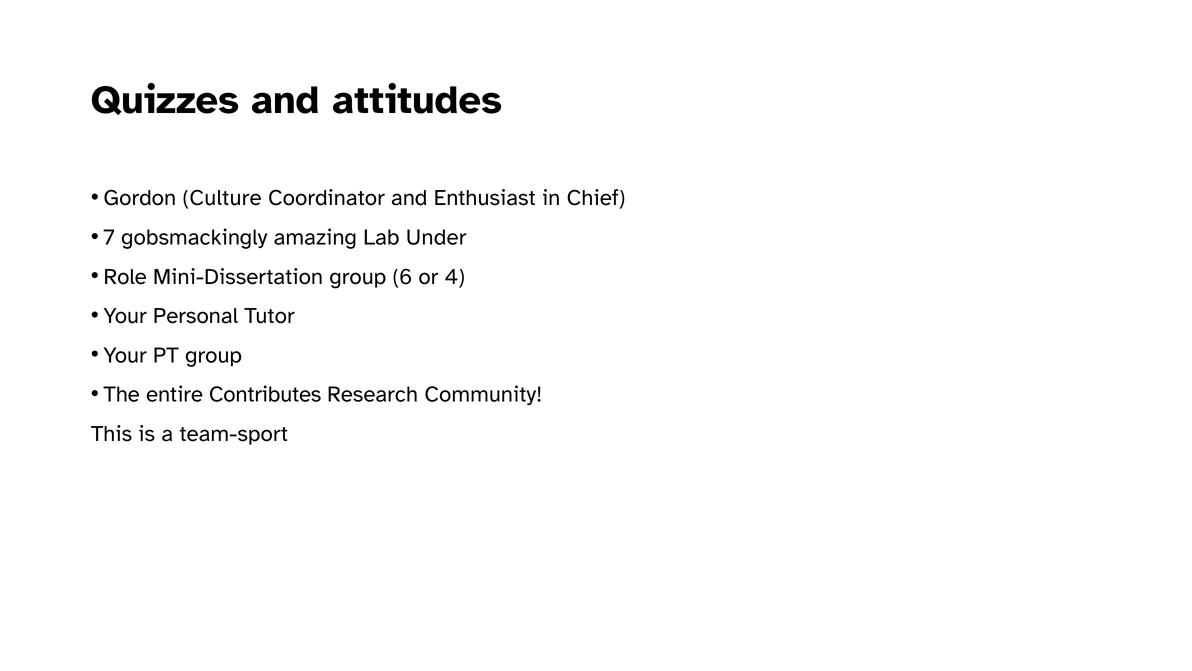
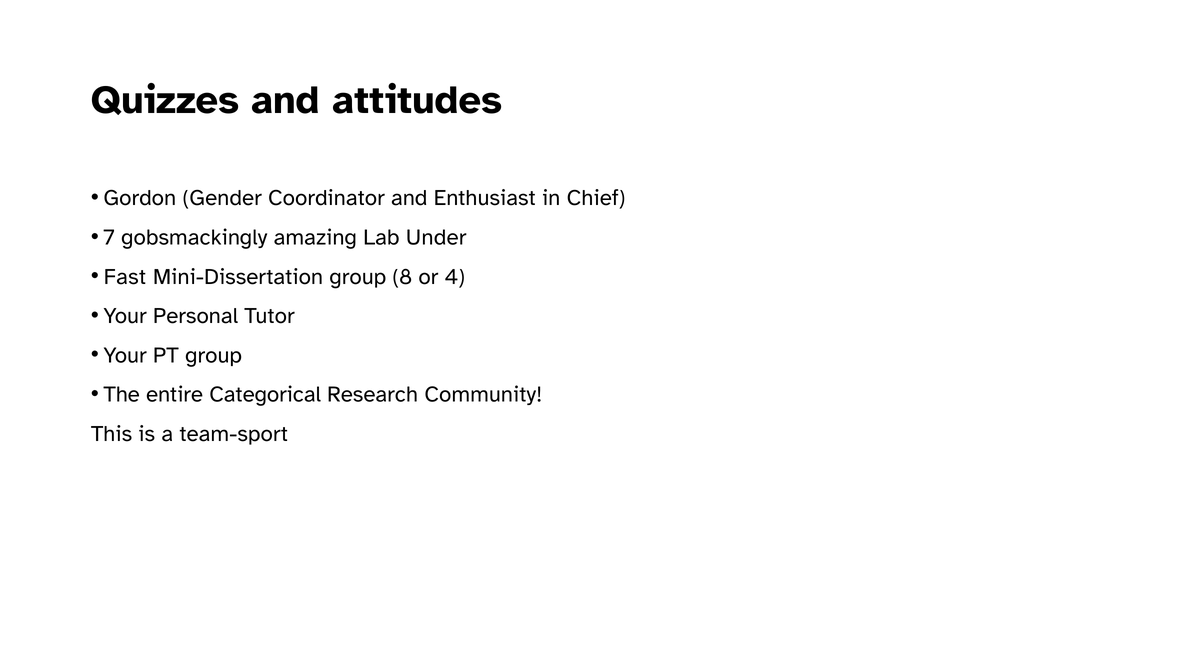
Culture: Culture -> Gender
Role: Role -> Fast
6: 6 -> 8
Contributes: Contributes -> Categorical
